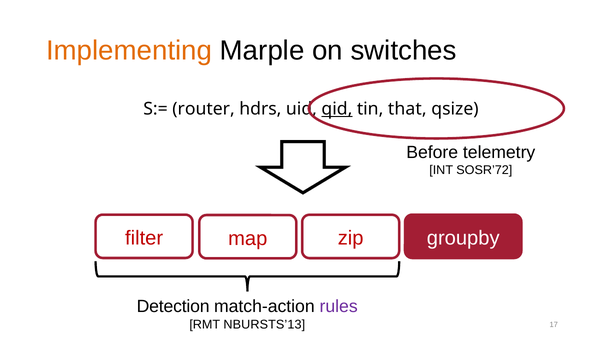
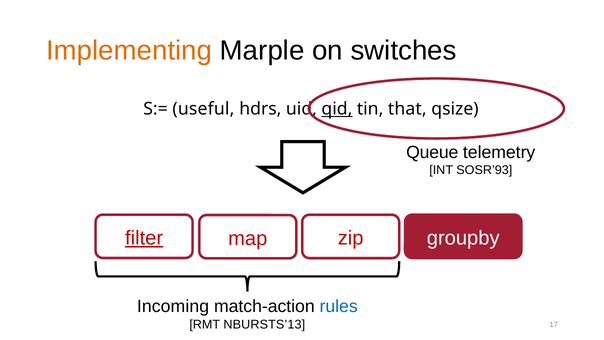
router: router -> useful
Before: Before -> Queue
SOSR’72: SOSR’72 -> SOSR’93
filter underline: none -> present
Detection: Detection -> Incoming
rules colour: purple -> blue
